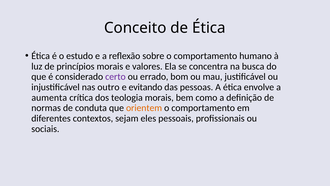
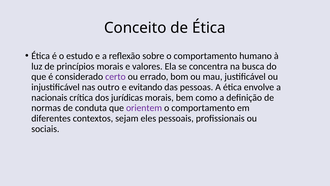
aumenta: aumenta -> nacionais
teologia: teologia -> jurídicas
orientem colour: orange -> purple
